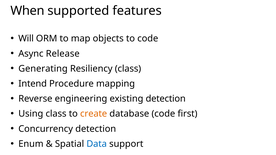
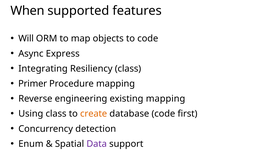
Release: Release -> Express
Generating: Generating -> Integrating
Intend: Intend -> Primer
existing detection: detection -> mapping
Data colour: blue -> purple
